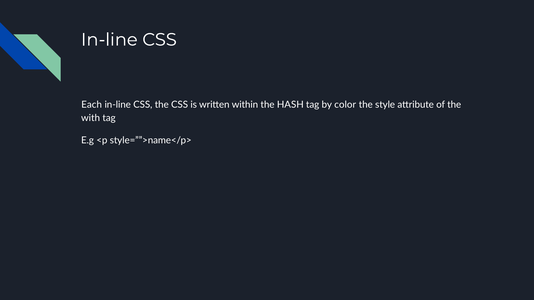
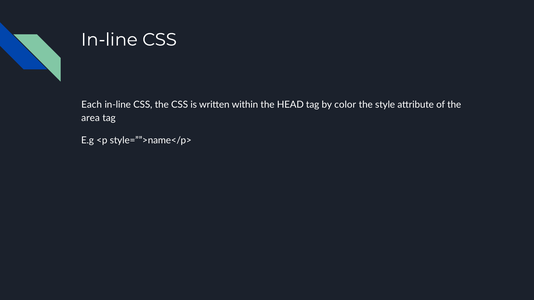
HASH: HASH -> HEAD
with: with -> area
